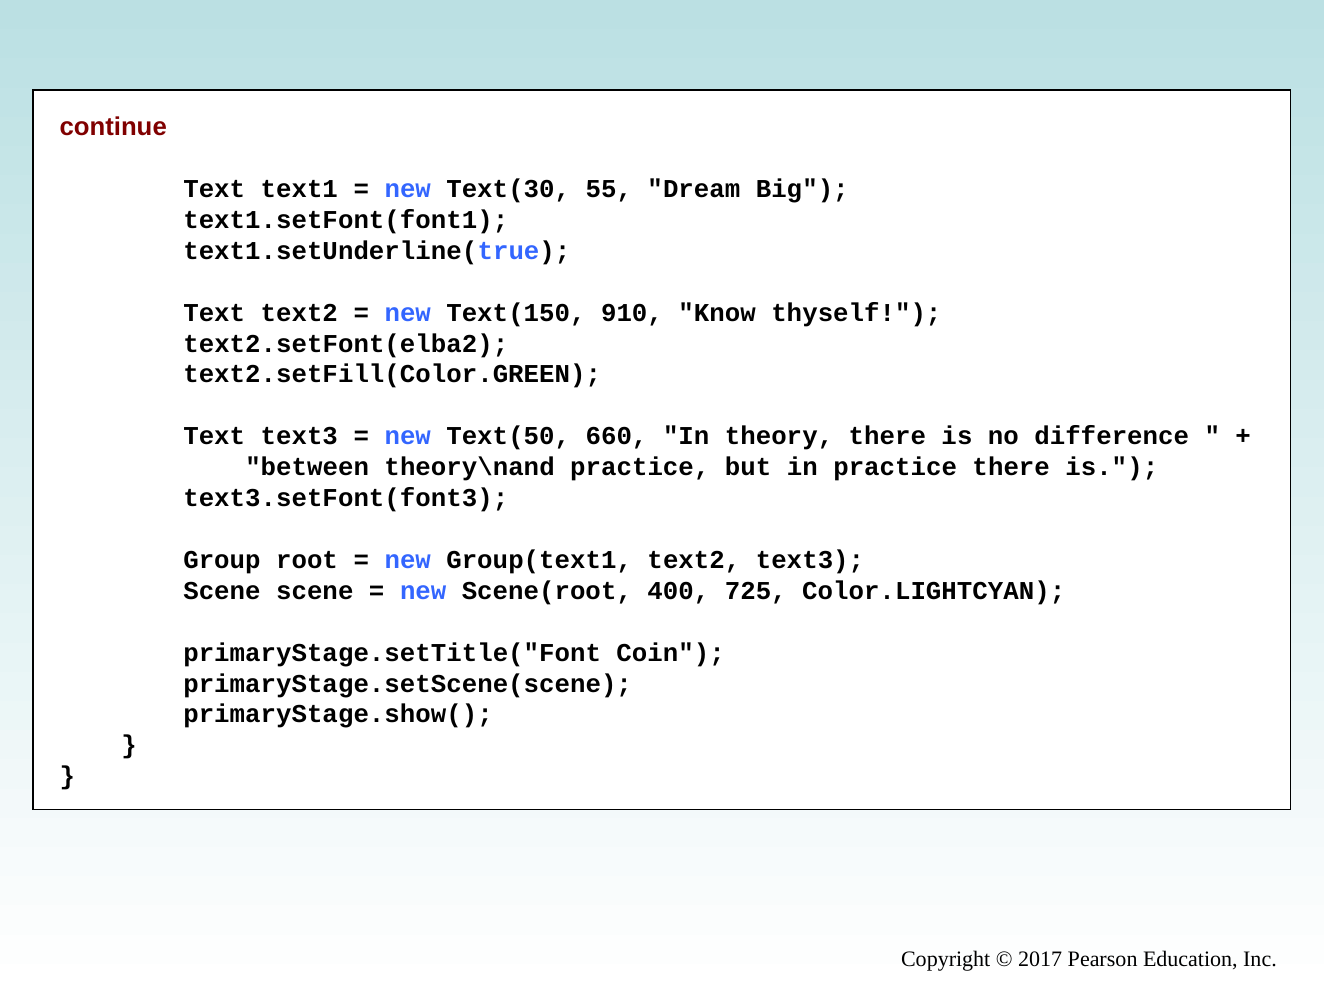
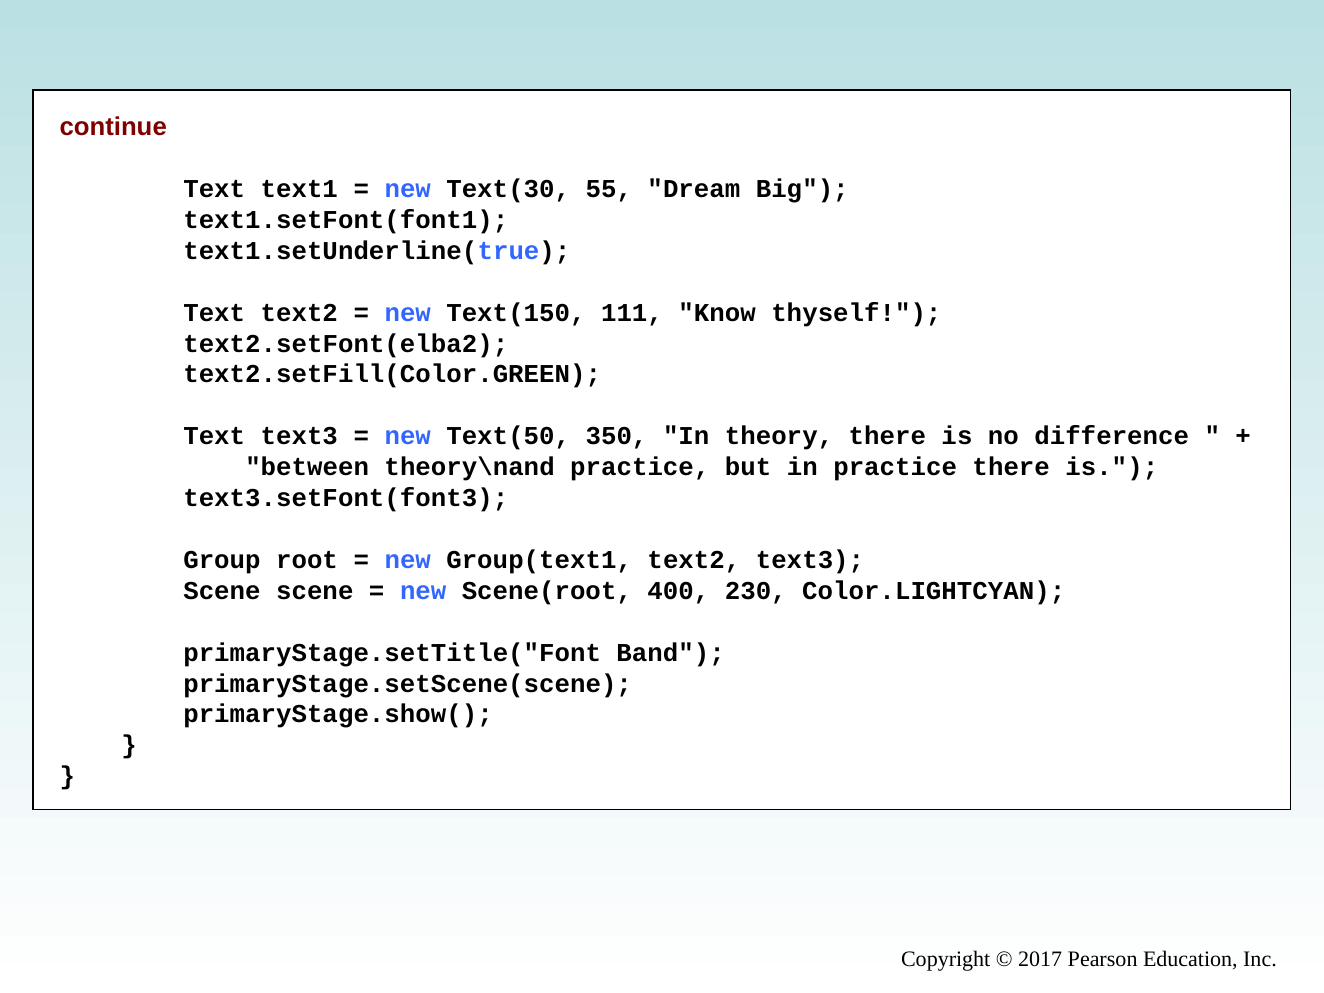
910: 910 -> 111
660: 660 -> 350
725: 725 -> 230
Coin: Coin -> Band
